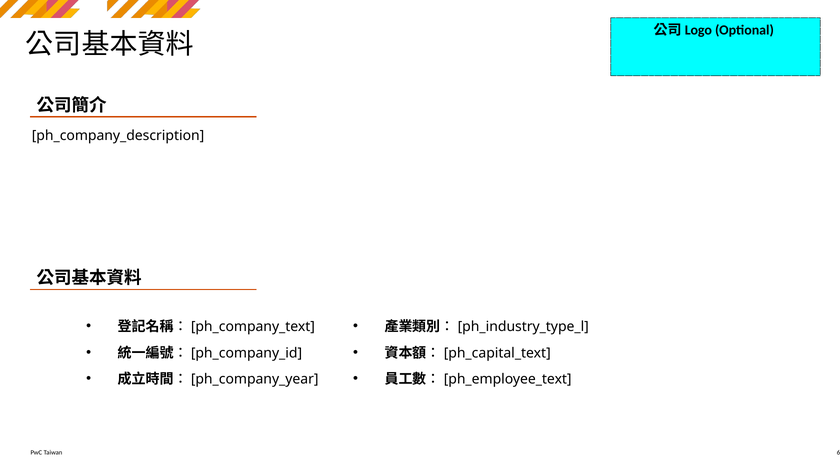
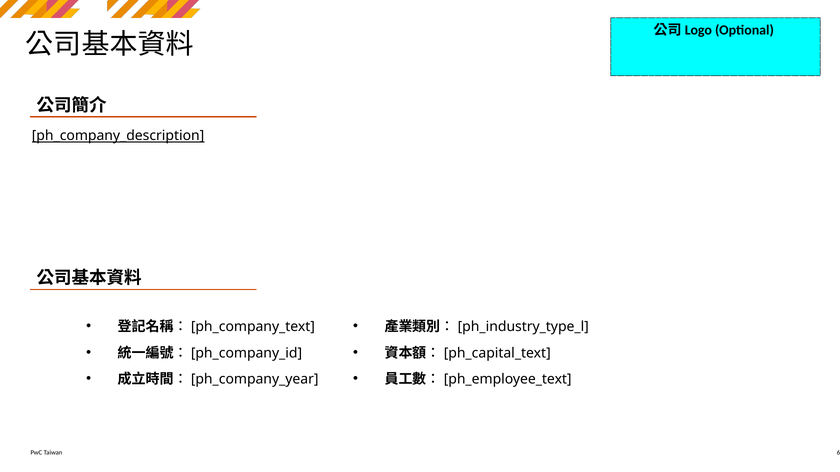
ph_company_description underline: none -> present
